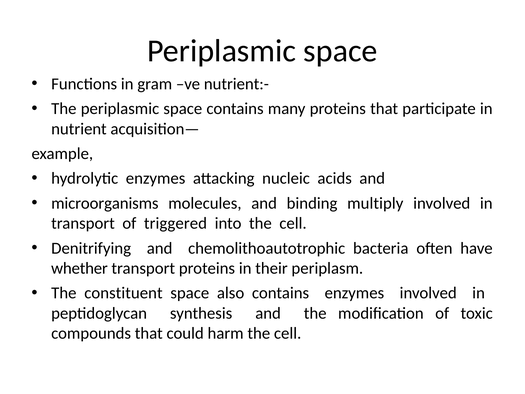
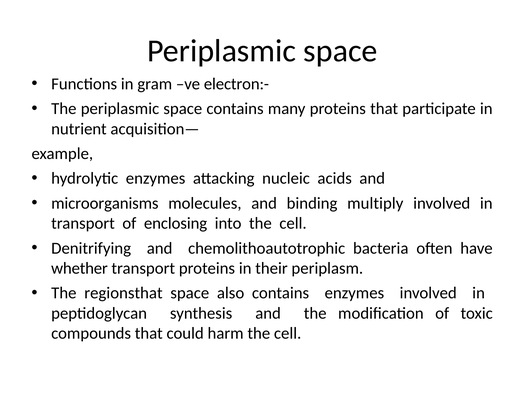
nutrient:-: nutrient:- -> electron:-
triggered: triggered -> enclosing
constituent: constituent -> regionsthat
